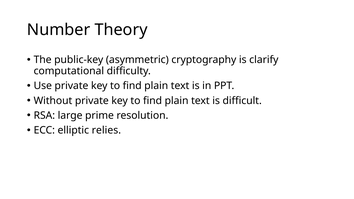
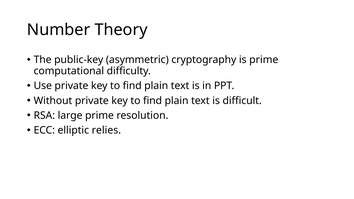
is clarify: clarify -> prime
